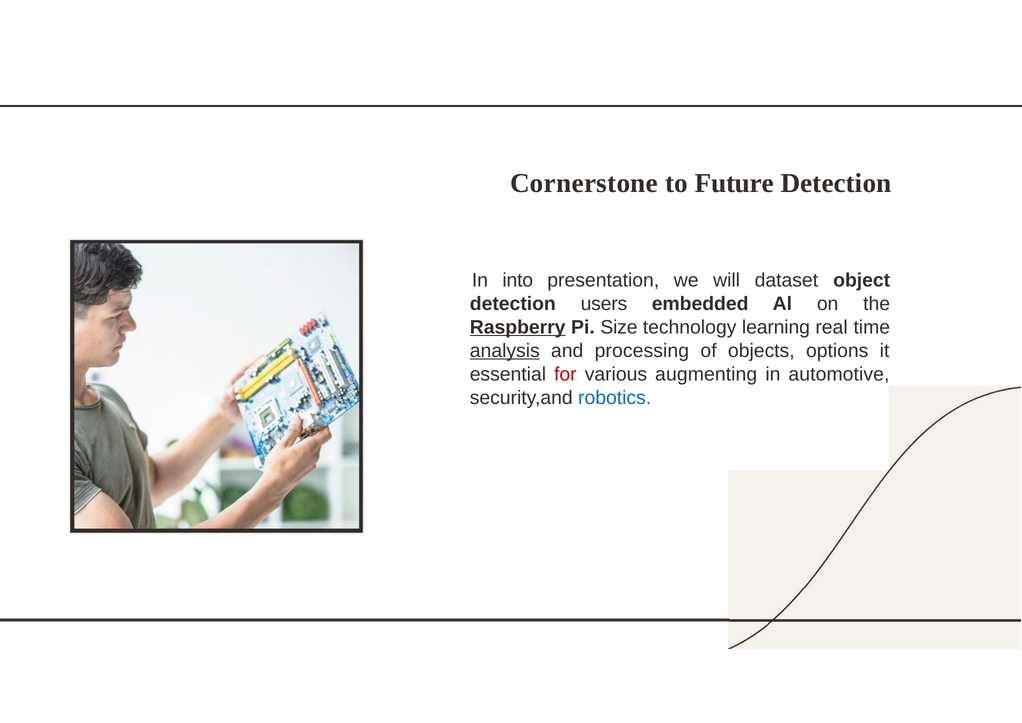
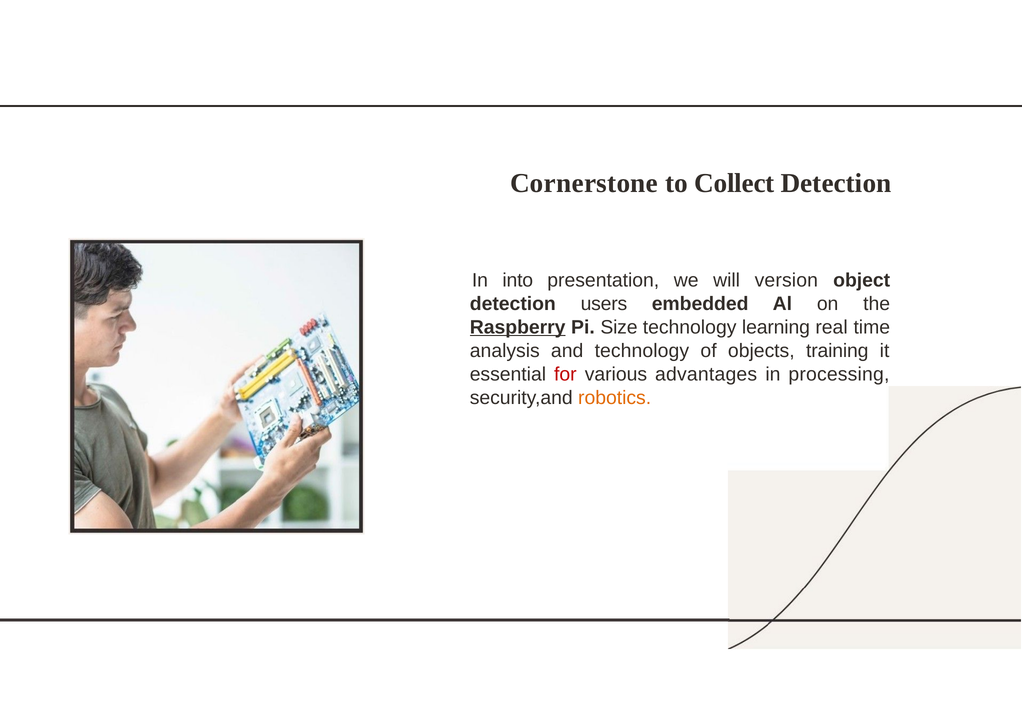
Future: Future -> Collect
dataset: dataset -> version
analysis underline: present -> none
and processing: processing -> technology
options: options -> training
augmenting: augmenting -> advantages
automotive: automotive -> processing
robotics colour: blue -> orange
